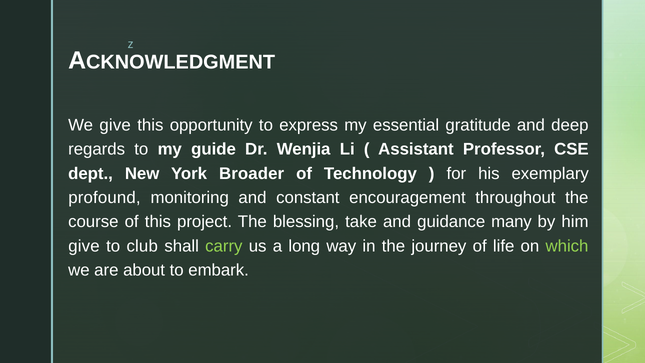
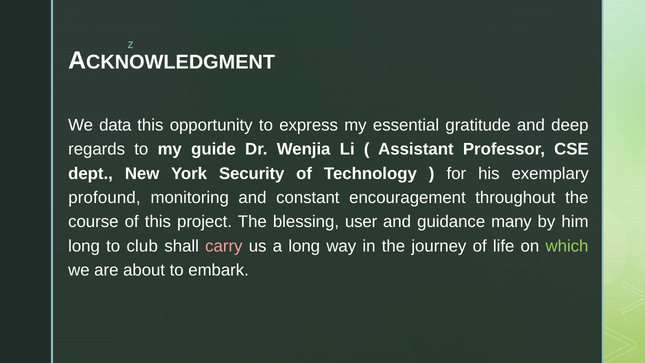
We give: give -> data
Broader: Broader -> Security
take: take -> user
give at (84, 246): give -> long
carry colour: light green -> pink
